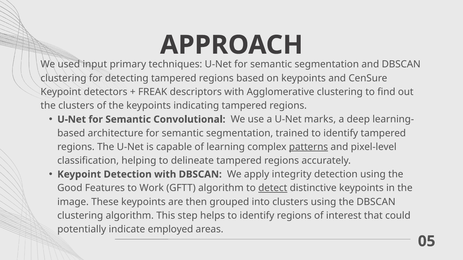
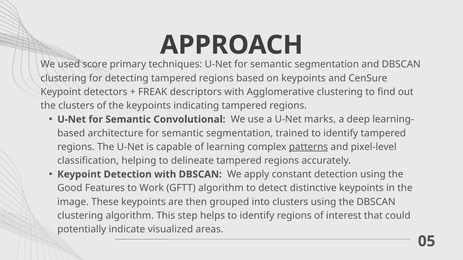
input: input -> score
integrity: integrity -> constant
detect underline: present -> none
employed: employed -> visualized
